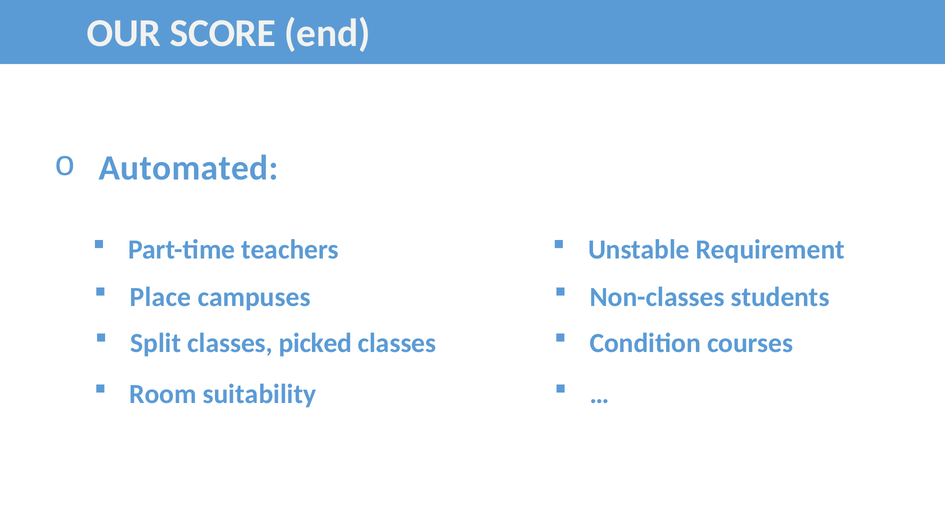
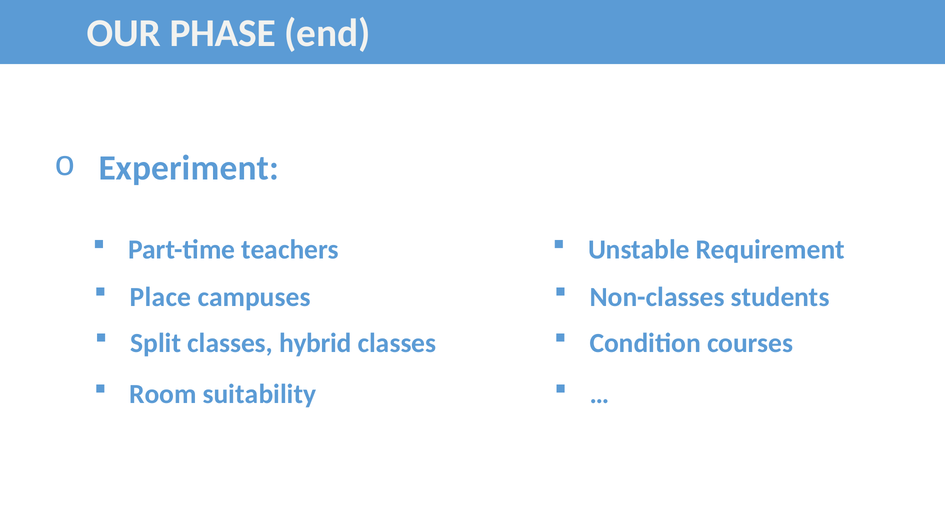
SCORE: SCORE -> PHASE
Automated: Automated -> Experiment
picked: picked -> hybrid
